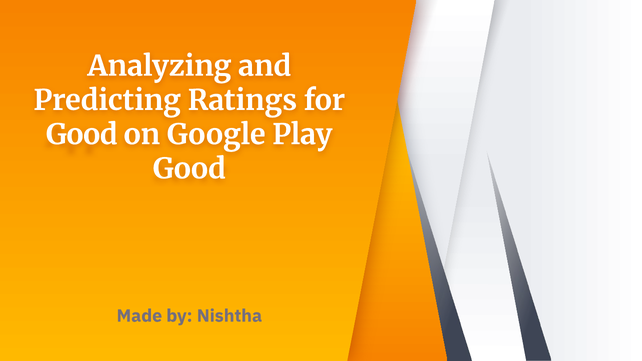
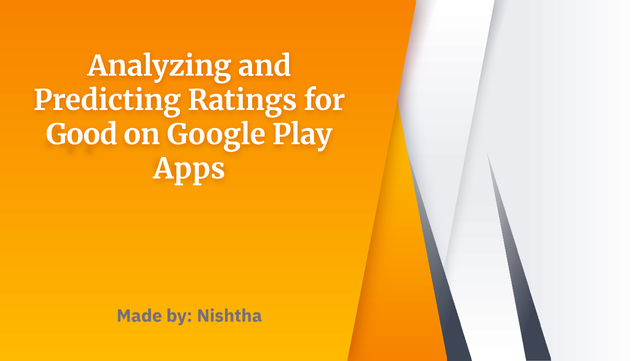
Good at (189, 169): Good -> Apps
